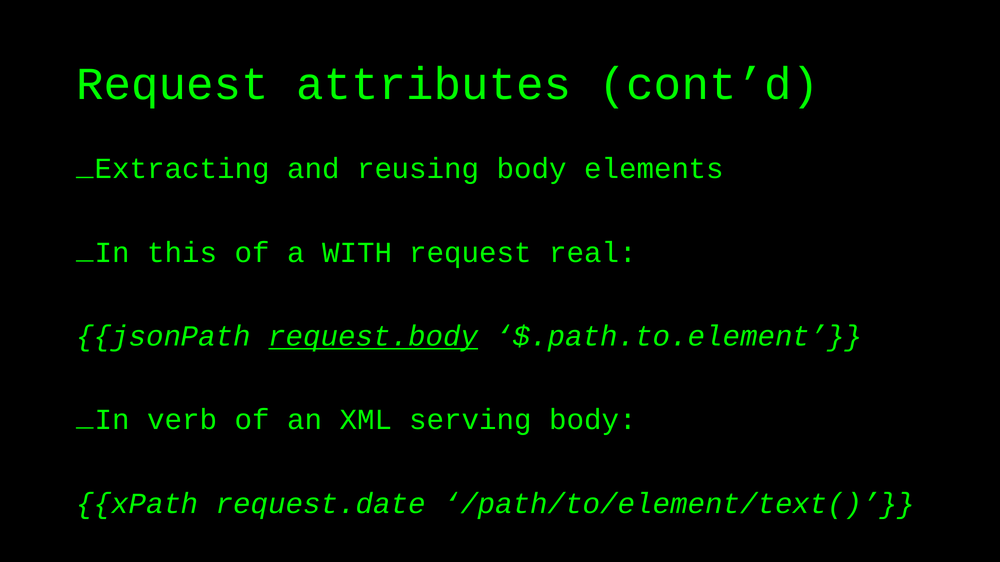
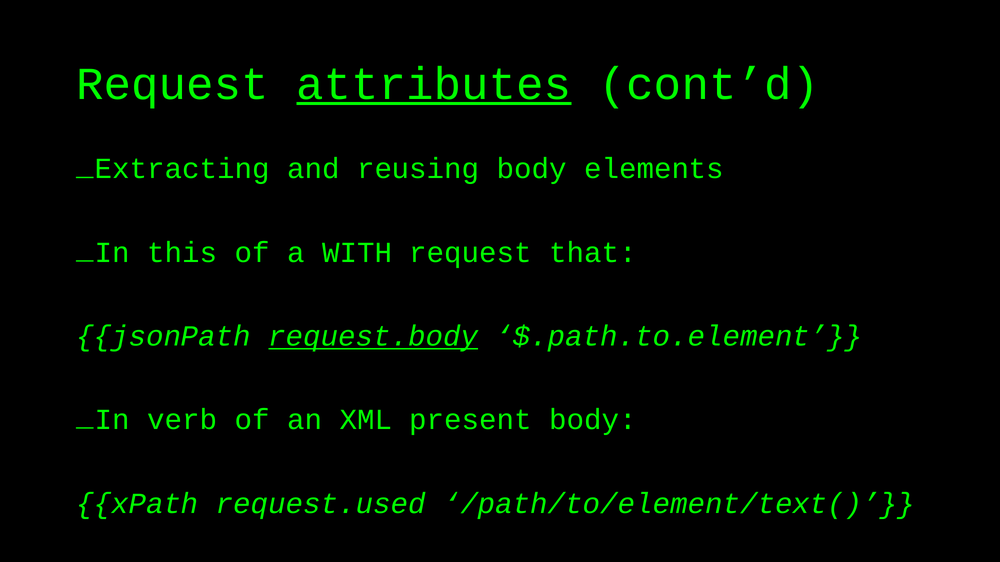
attributes underline: none -> present
real: real -> that
serving: serving -> present
request.date: request.date -> request.used
